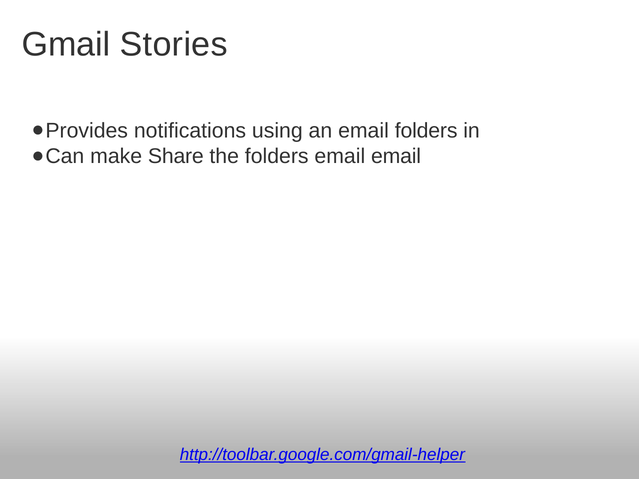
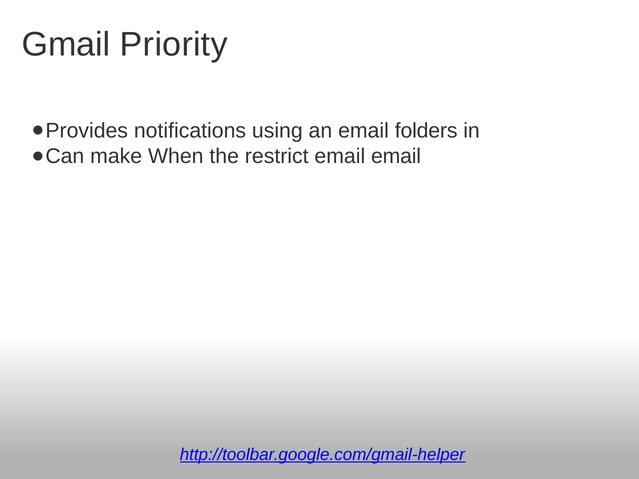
Stories: Stories -> Priority
Share: Share -> When
the folders: folders -> restrict
